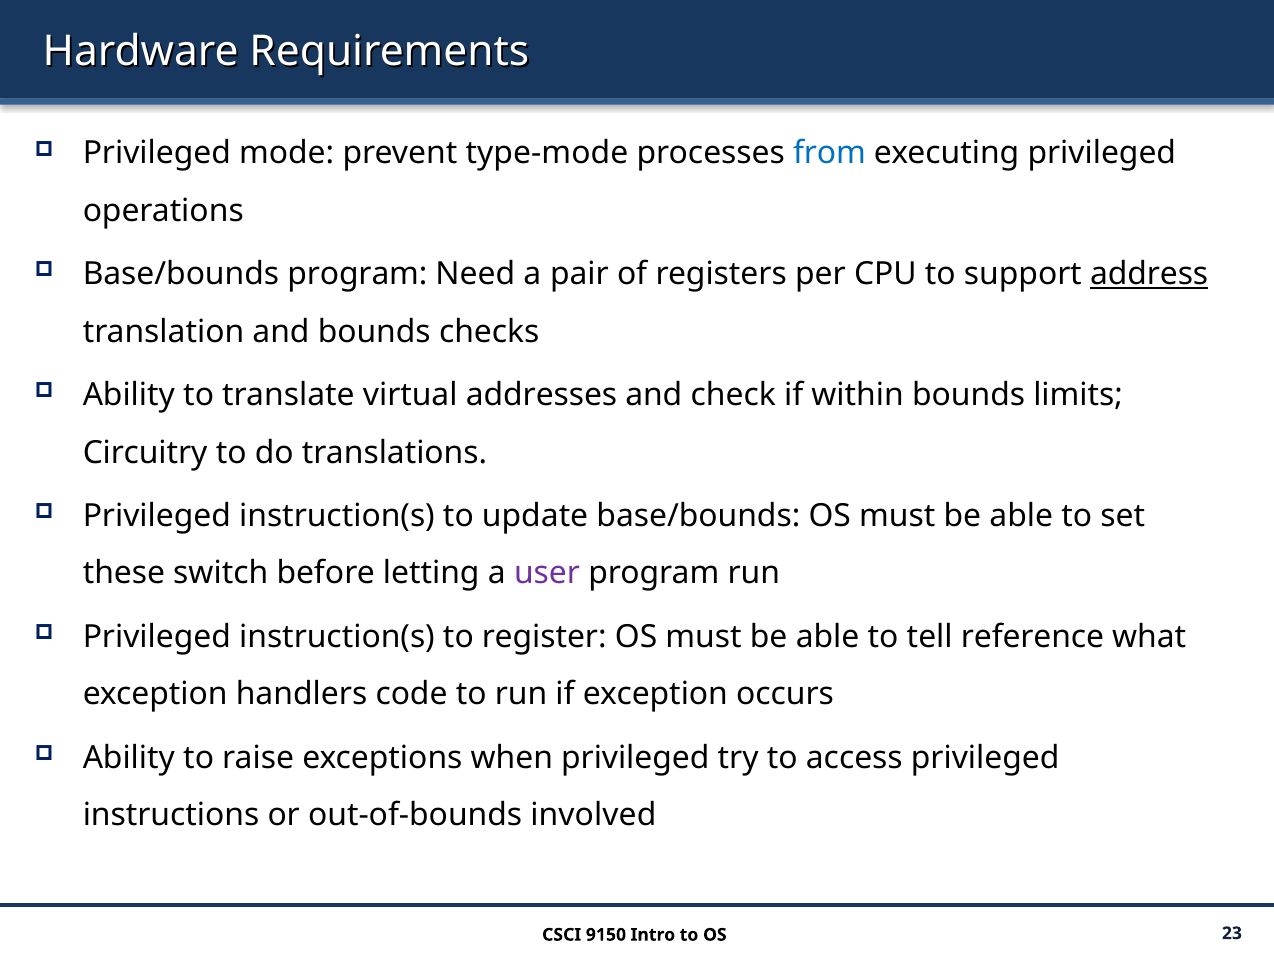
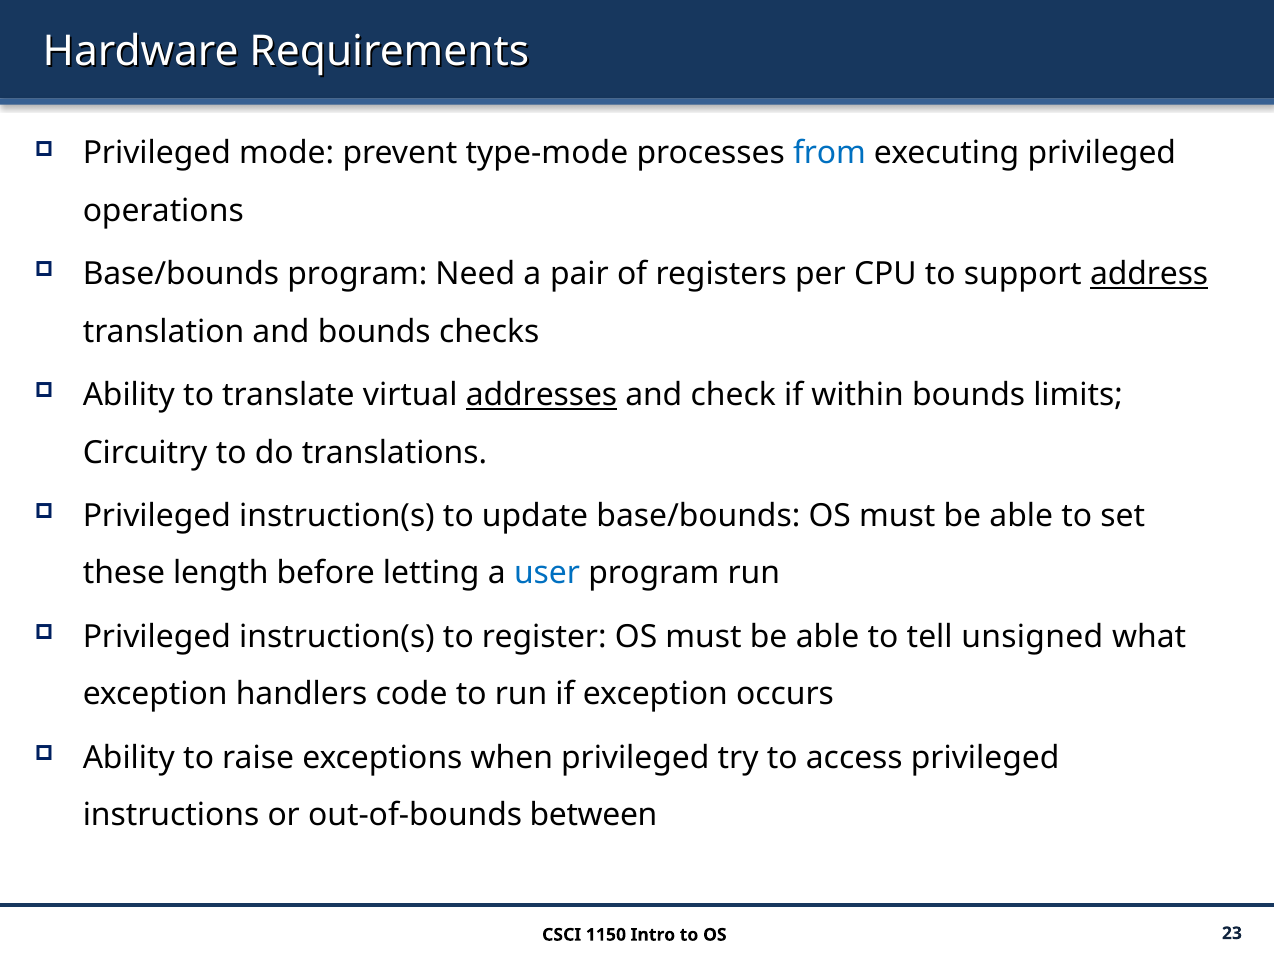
addresses underline: none -> present
switch: switch -> length
user colour: purple -> blue
reference: reference -> unsigned
involved: involved -> between
9150: 9150 -> 1150
